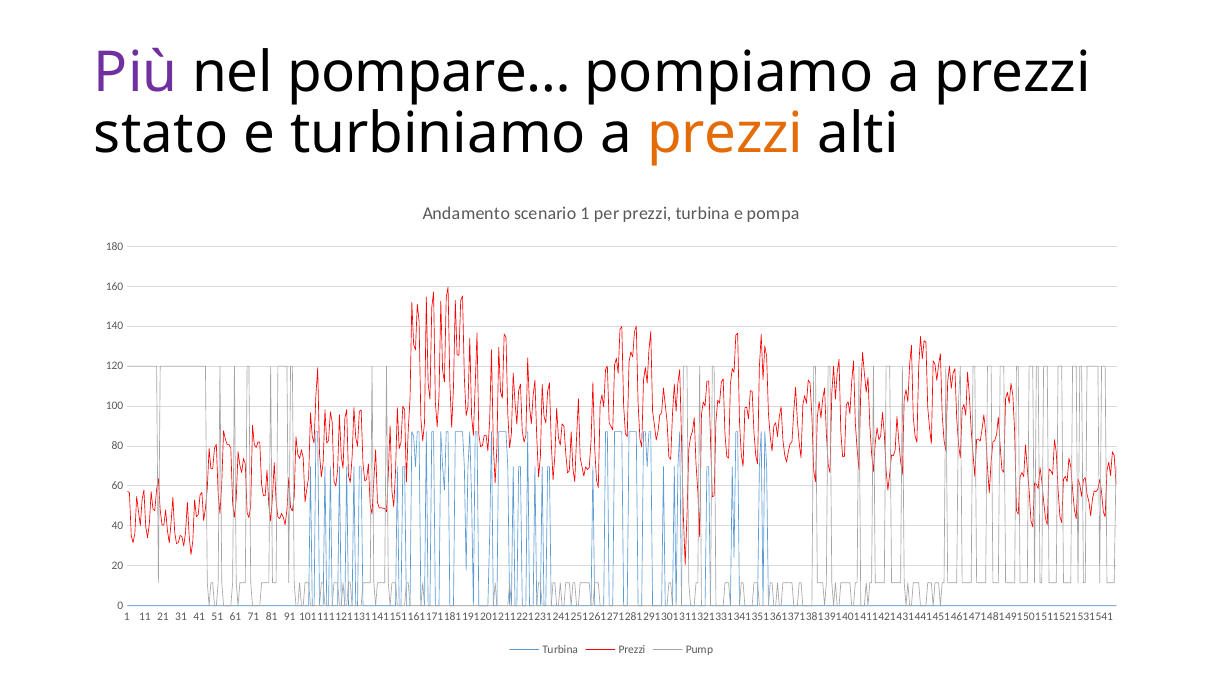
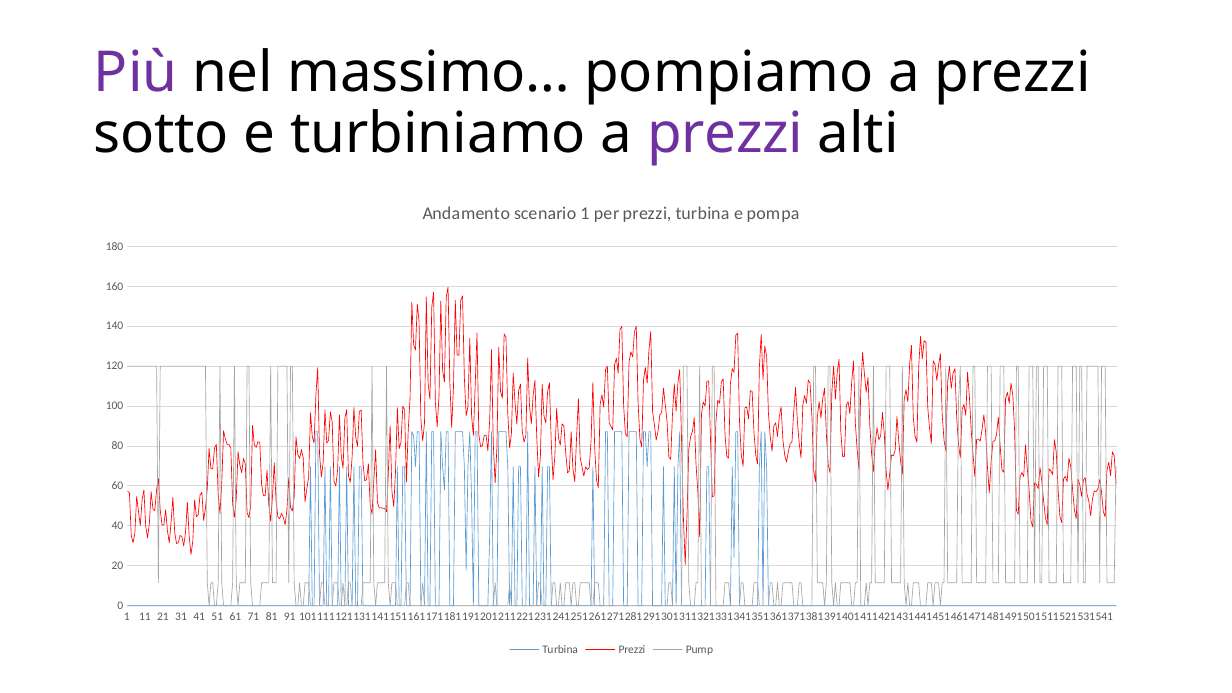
pompare…: pompare… -> massimo…
stato: stato -> sotto
prezzi at (725, 134) colour: orange -> purple
